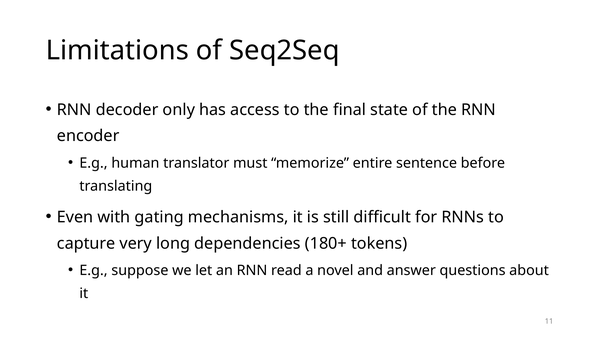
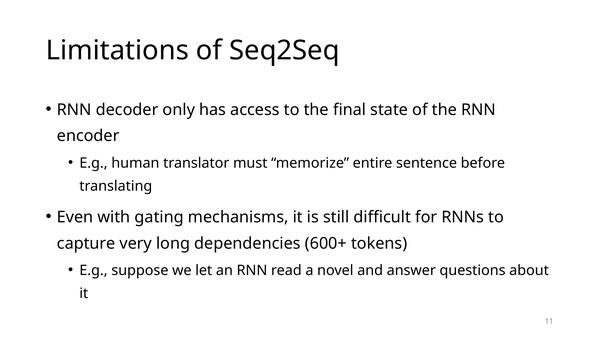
180+: 180+ -> 600+
